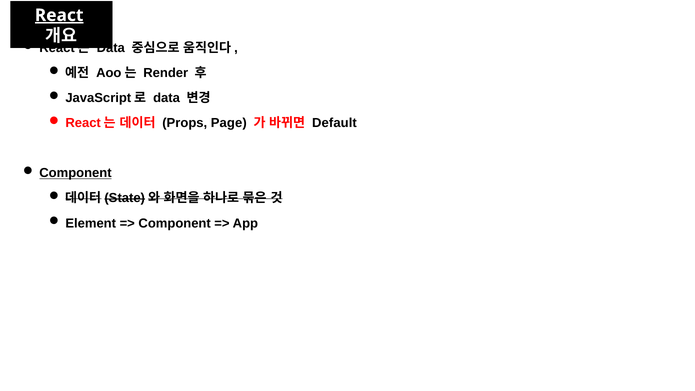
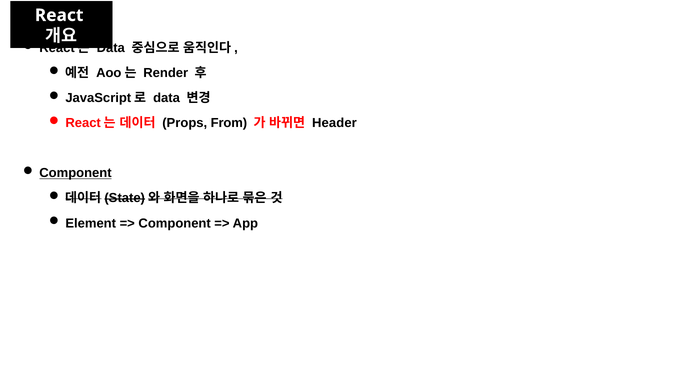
React underline: present -> none
Page: Page -> From
Default: Default -> Header
